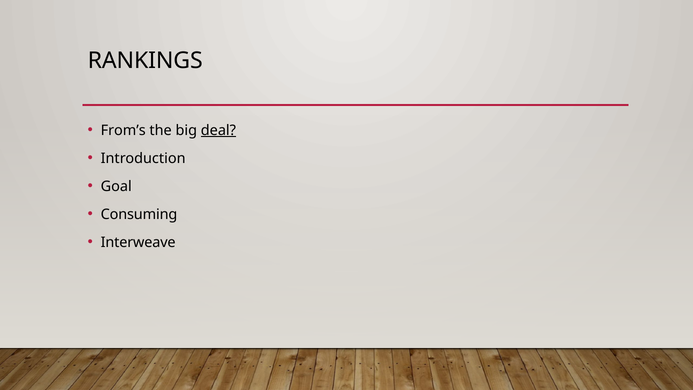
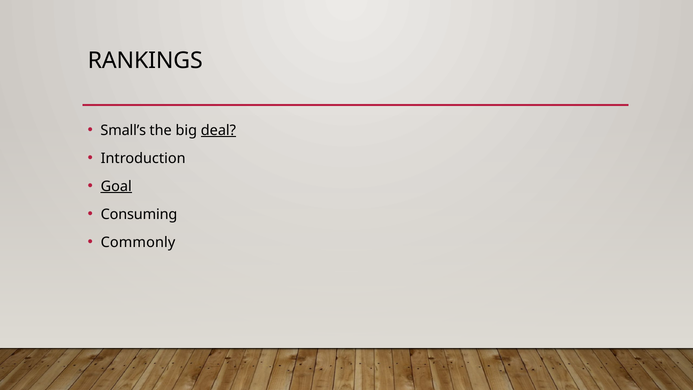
From’s: From’s -> Small’s
Goal underline: none -> present
Interweave: Interweave -> Commonly
